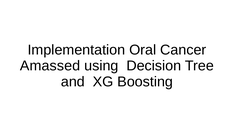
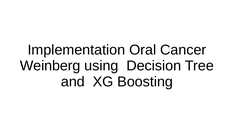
Amassed: Amassed -> Weinberg
